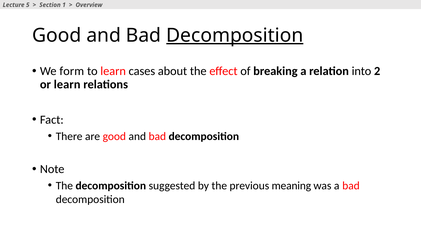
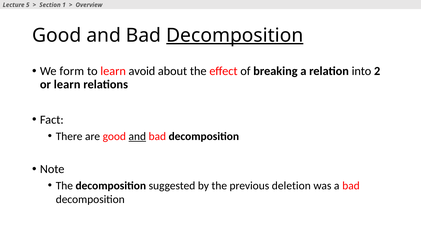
cases: cases -> avoid
and at (137, 136) underline: none -> present
meaning: meaning -> deletion
